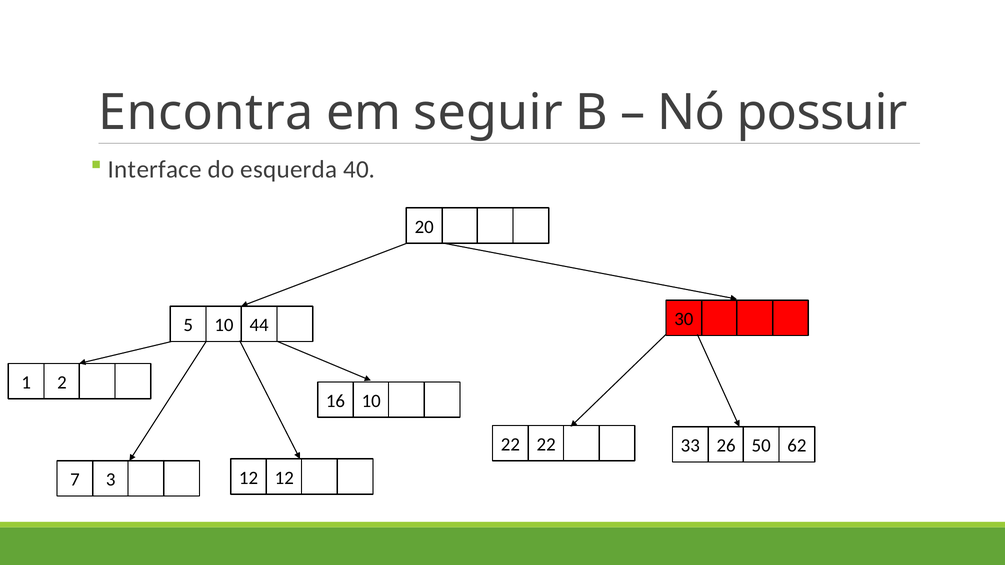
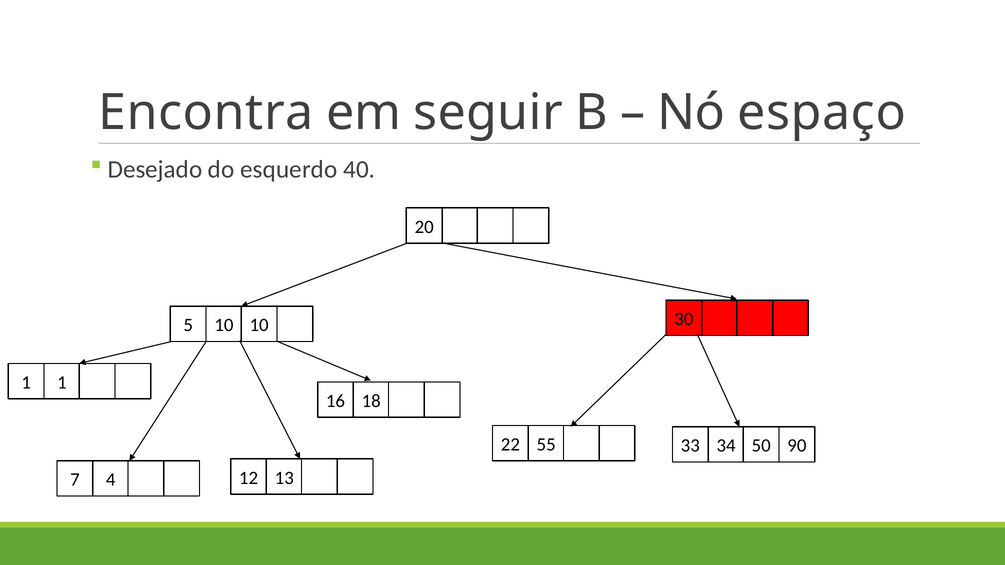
possuir: possuir -> espaço
Interface: Interface -> Desejado
esquerda: esquerda -> esquerdo
10 44: 44 -> 10
1 2: 2 -> 1
16 10: 10 -> 18
22 22: 22 -> 55
26: 26 -> 34
62: 62 -> 90
12 12: 12 -> 13
3: 3 -> 4
